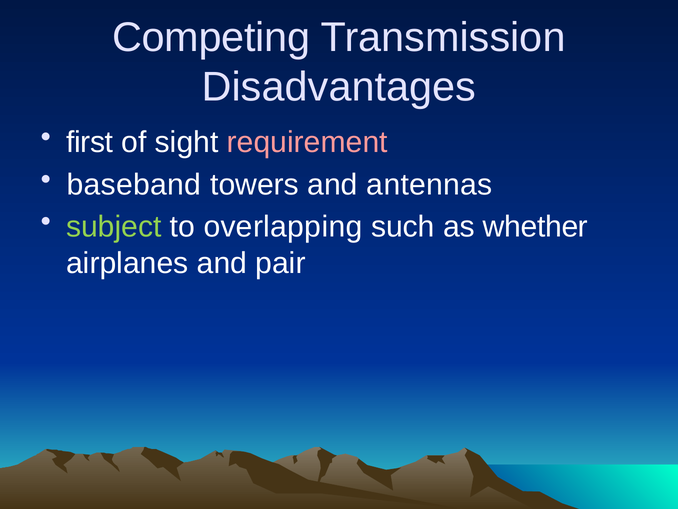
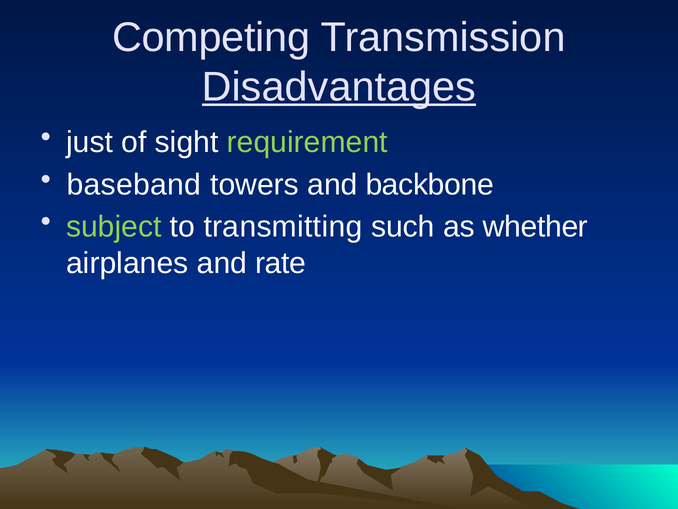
Disadvantages underline: none -> present
first: first -> just
requirement colour: pink -> light green
antennas: antennas -> backbone
overlapping: overlapping -> transmitting
pair: pair -> rate
